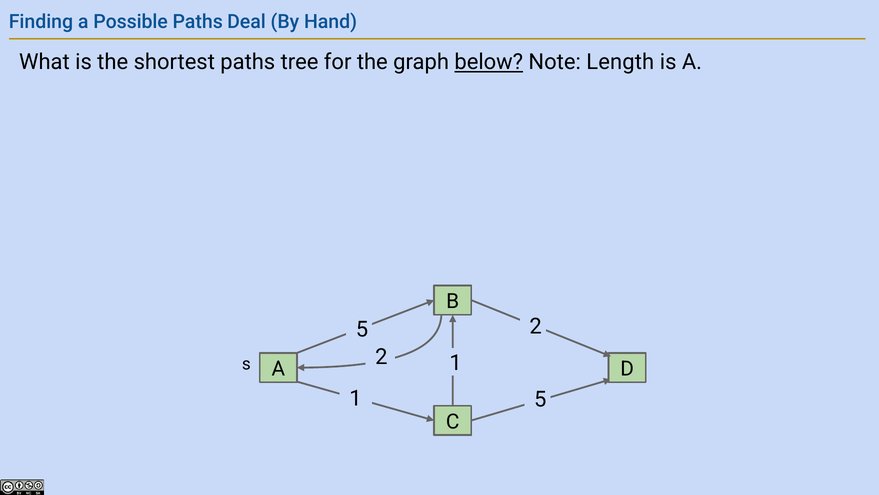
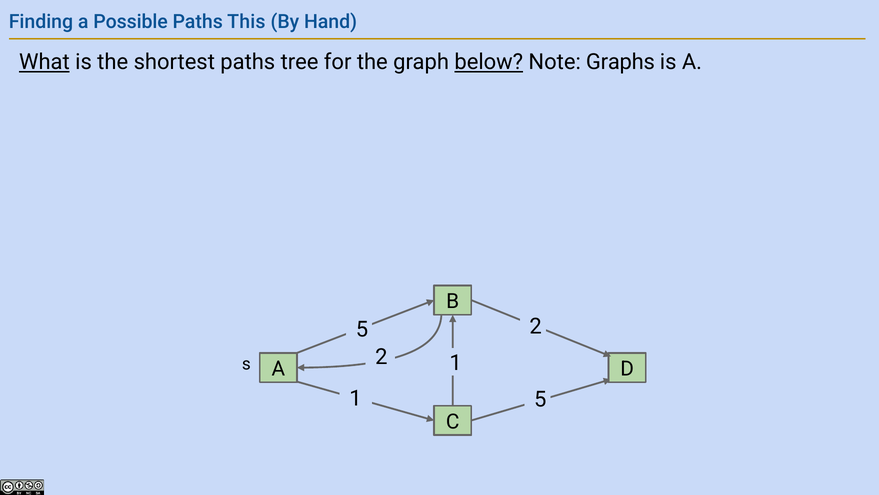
Deal: Deal -> This
What underline: none -> present
Length: Length -> Graphs
